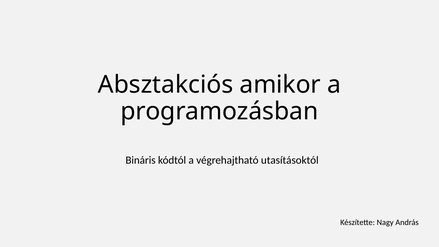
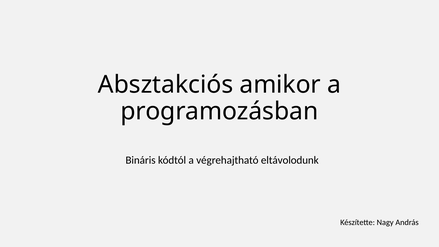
utasításoktól: utasításoktól -> eltávolodunk
